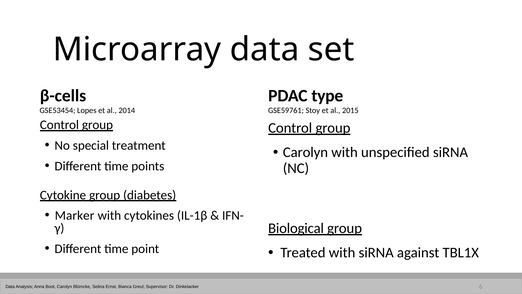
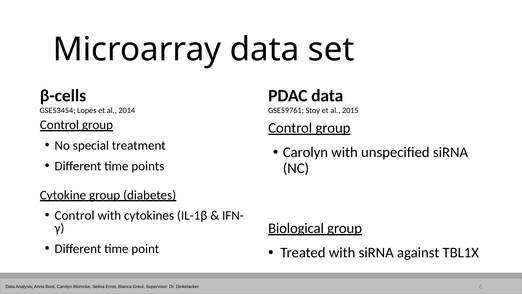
PDAC type: type -> data
Marker at (75, 215): Marker -> Control
